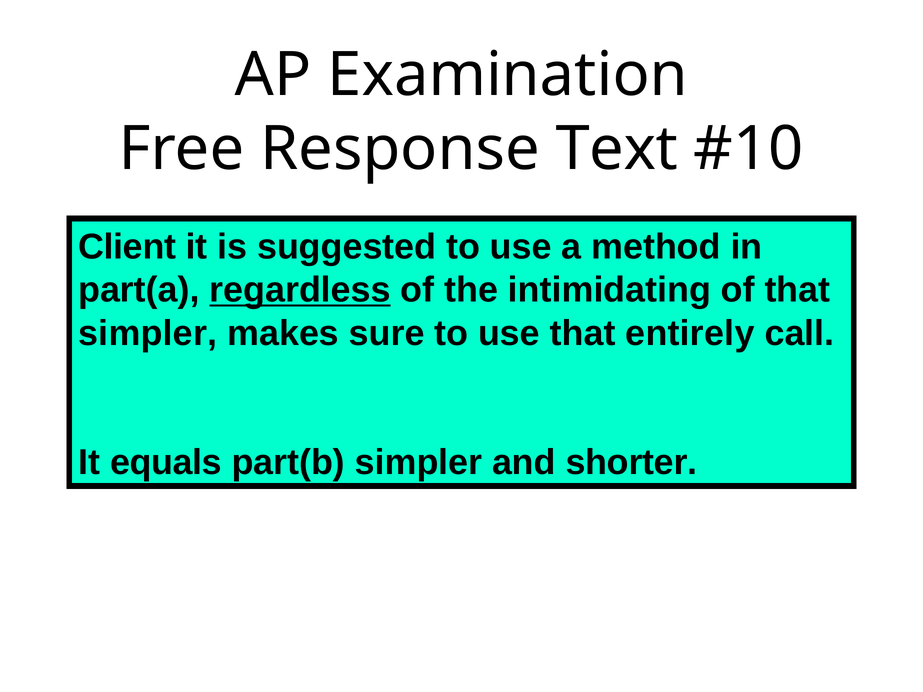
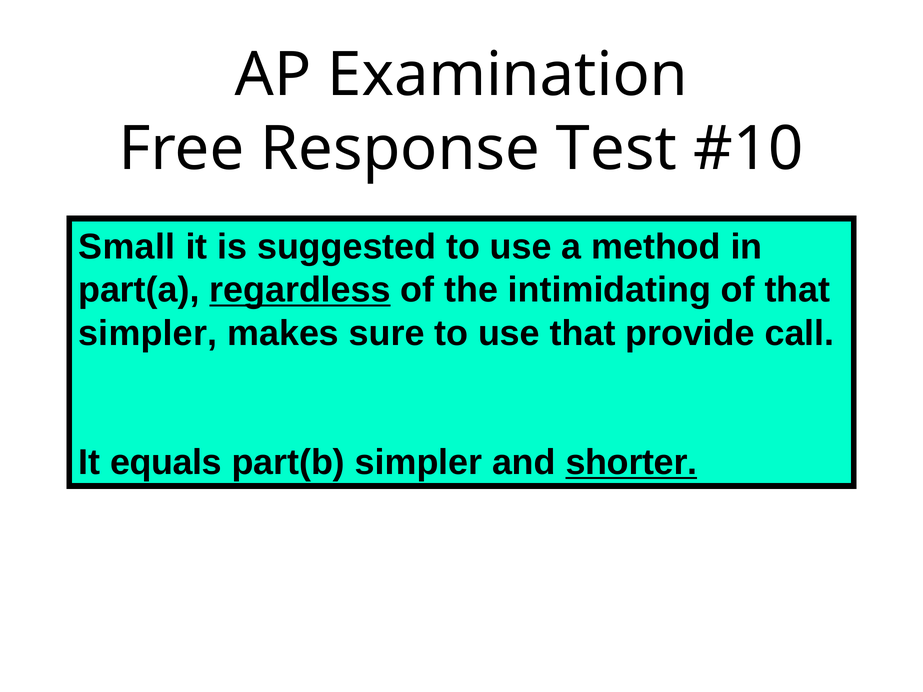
Text: Text -> Test
Client: Client -> Small
entirely: entirely -> provide
shorter underline: none -> present
